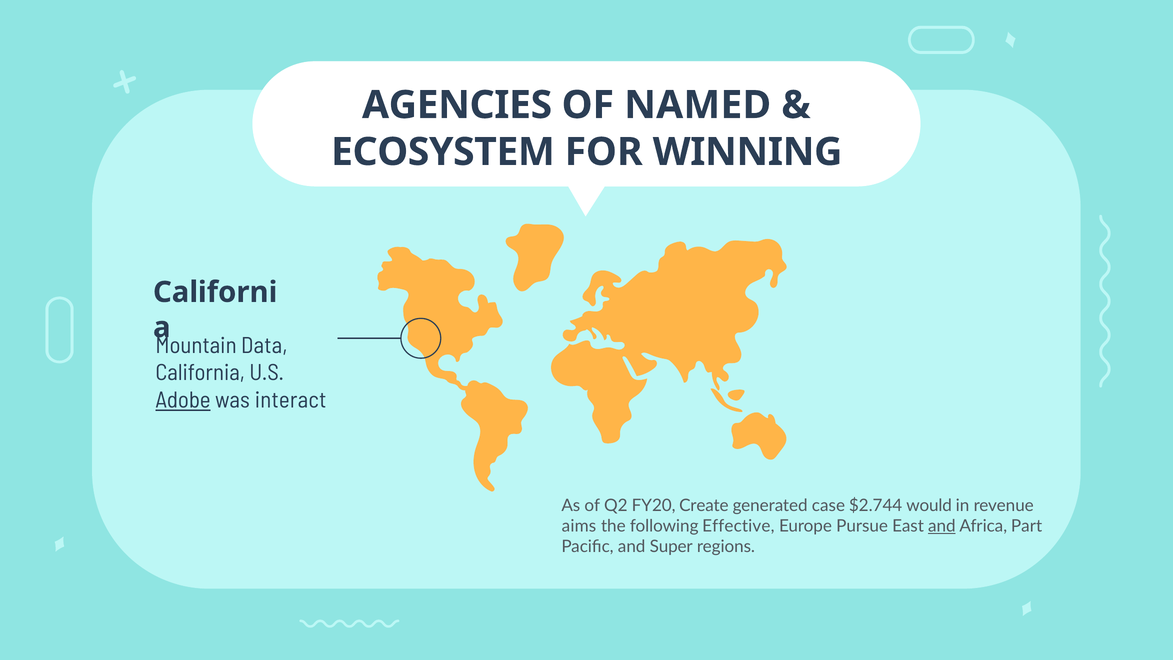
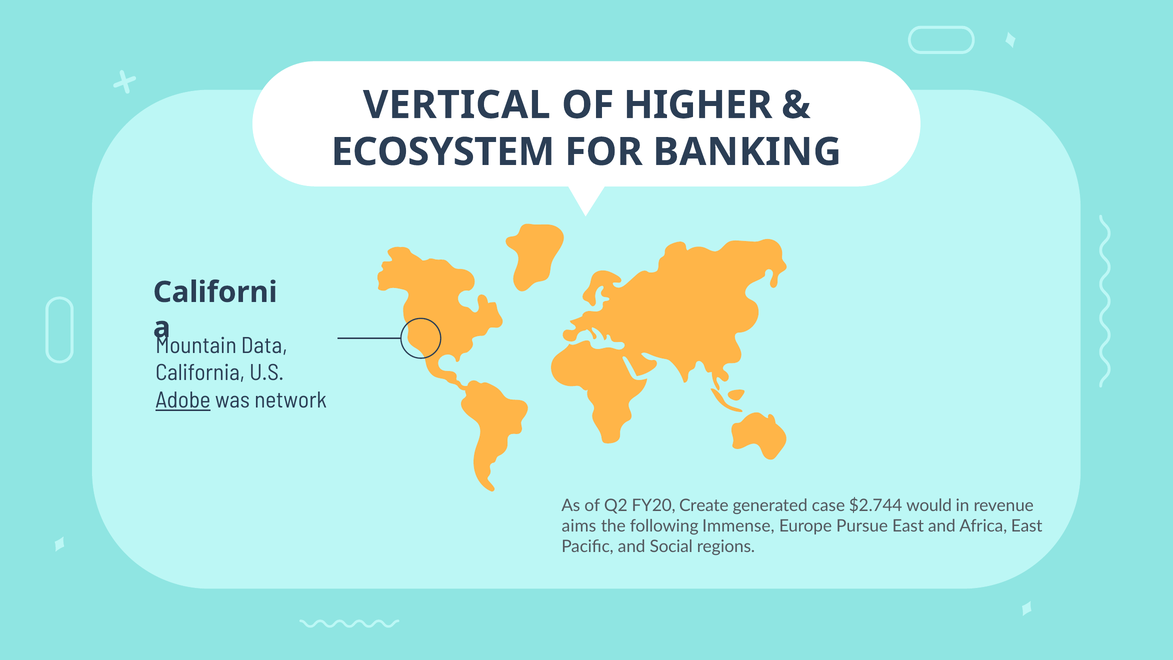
AGENCIES: AGENCIES -> VERTICAL
NAMED: NAMED -> HIGHER
WINNING: WINNING -> BANKING
interact: interact -> network
Effective: Effective -> Immense
and at (942, 526) underline: present -> none
Africa Part: Part -> East
Super: Super -> Social
